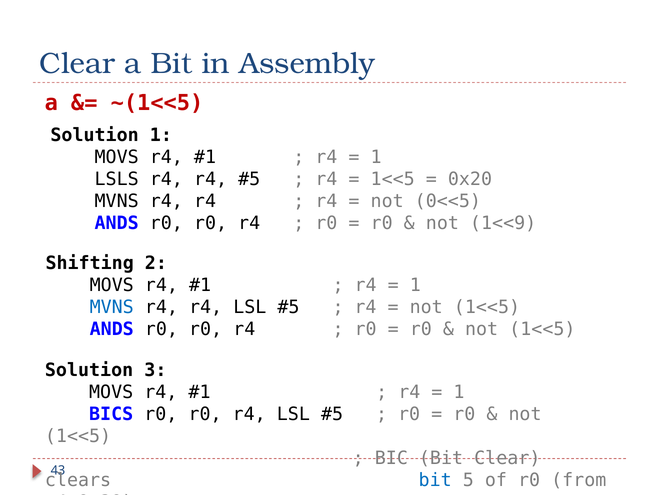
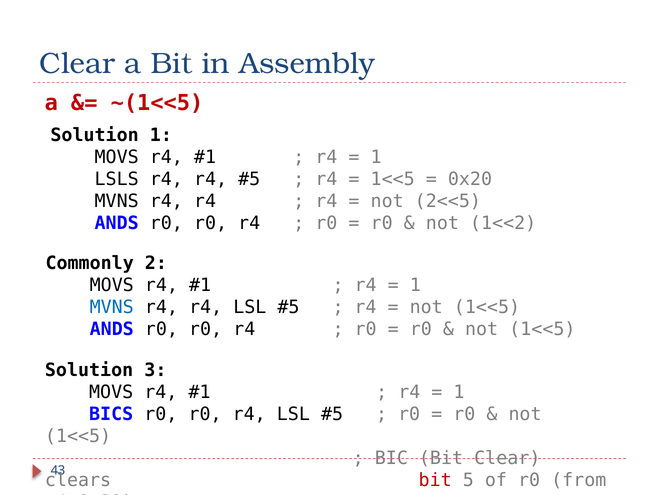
0<<5: 0<<5 -> 2<<5
1<<9: 1<<9 -> 1<<2
Shifting: Shifting -> Commonly
bit at (435, 479) colour: blue -> red
